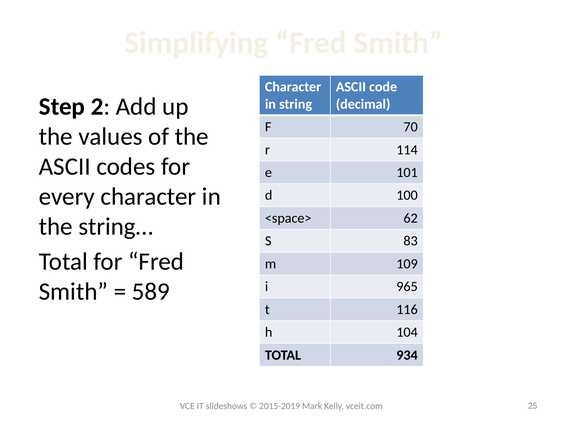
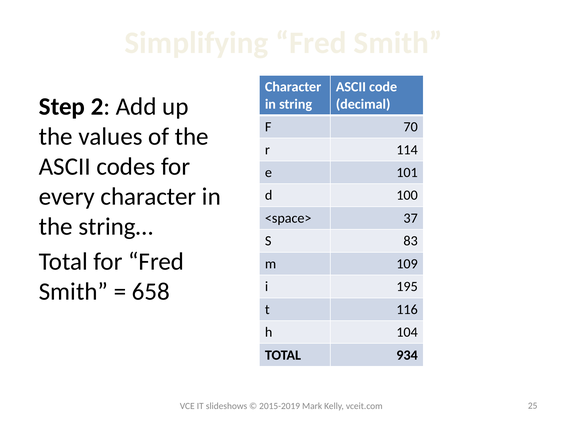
62: 62 -> 37
965: 965 -> 195
589: 589 -> 658
